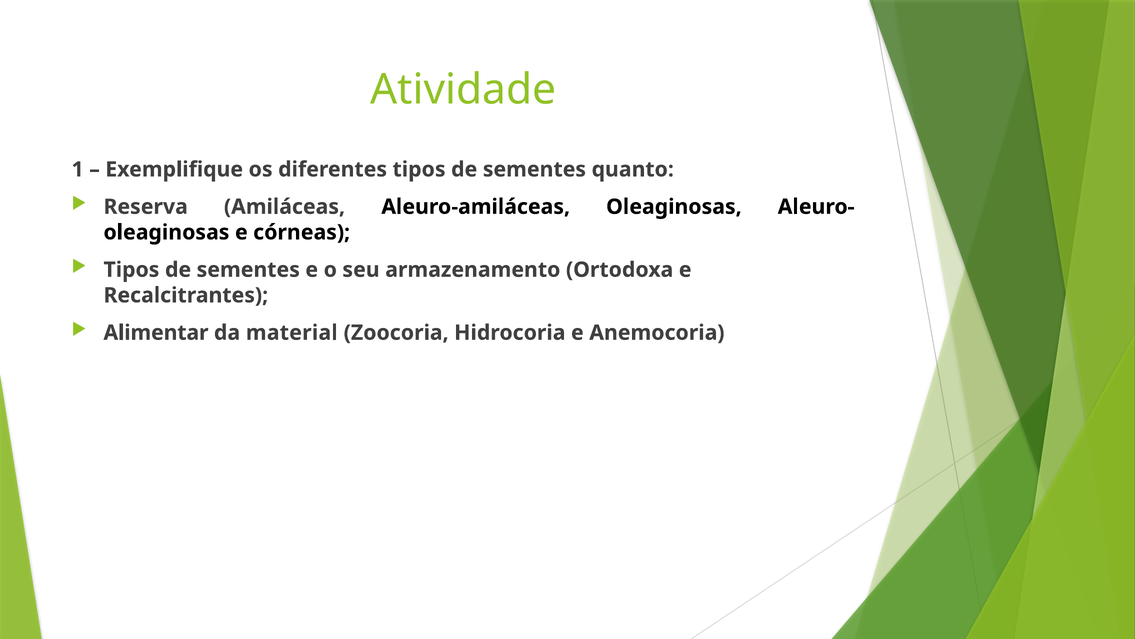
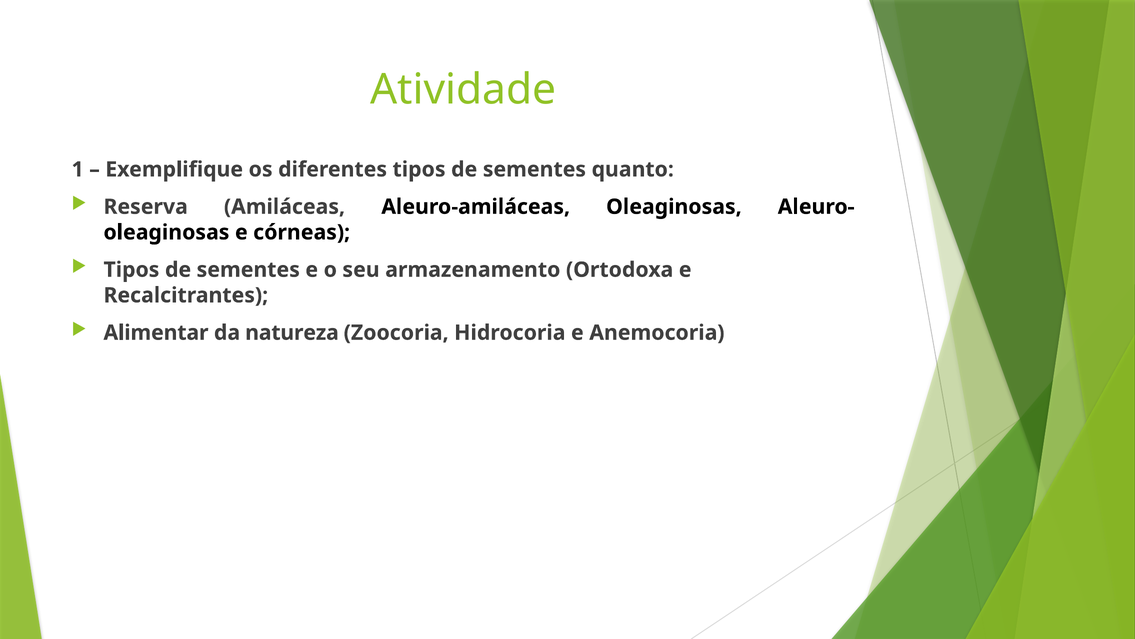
material: material -> natureza
